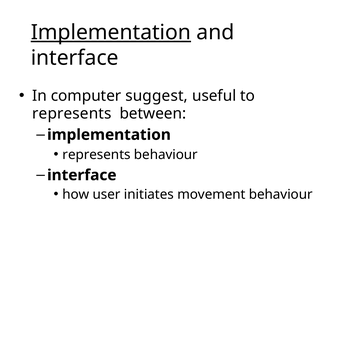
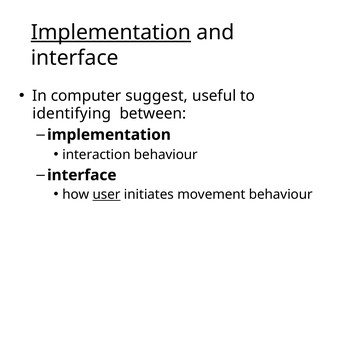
represents at (72, 114): represents -> identifying
represents at (97, 155): represents -> interaction
user underline: none -> present
